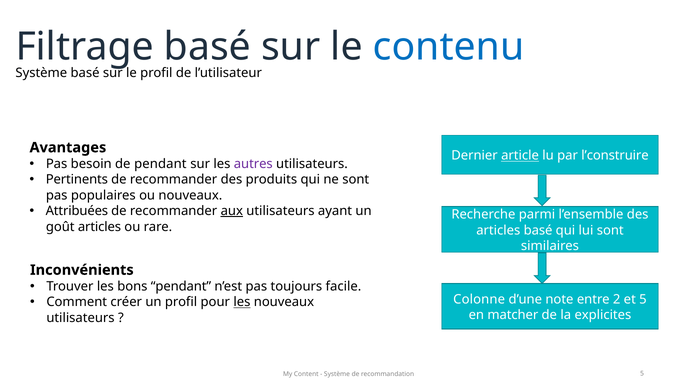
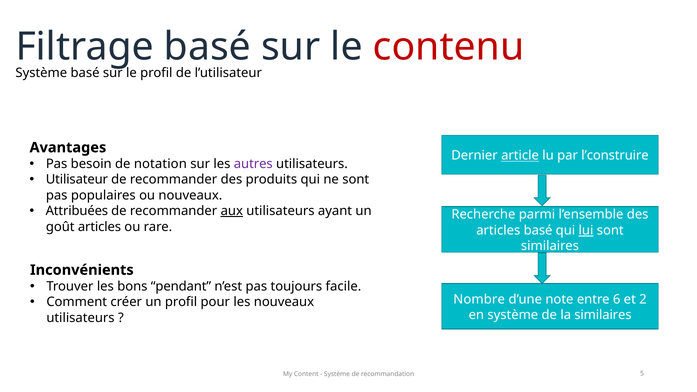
contenu colour: blue -> red
de pendant: pendant -> notation
Pertinents: Pertinents -> Utilisateur
lui underline: none -> present
les at (242, 302) underline: present -> none
Colonne: Colonne -> Nombre
2: 2 -> 6
et 5: 5 -> 2
en matcher: matcher -> système
la explicites: explicites -> similaires
